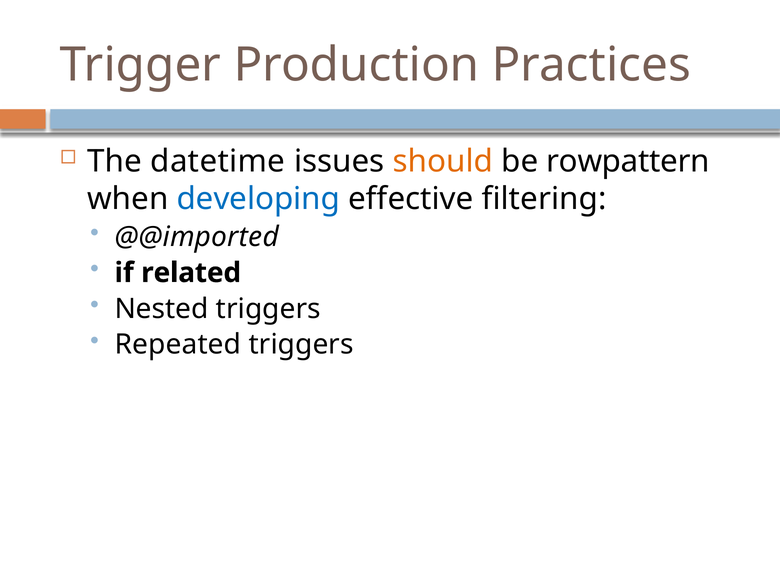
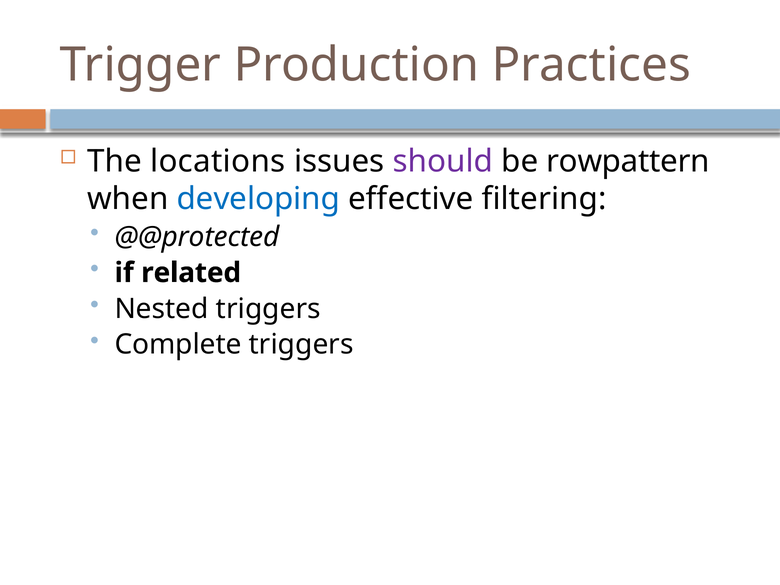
datetime: datetime -> locations
should colour: orange -> purple
@@imported: @@imported -> @@protected
Repeated: Repeated -> Complete
